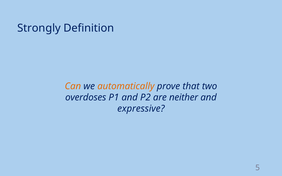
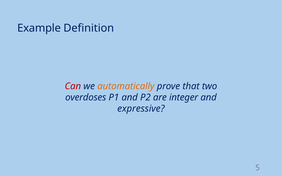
Strongly: Strongly -> Example
Can colour: orange -> red
neither: neither -> integer
